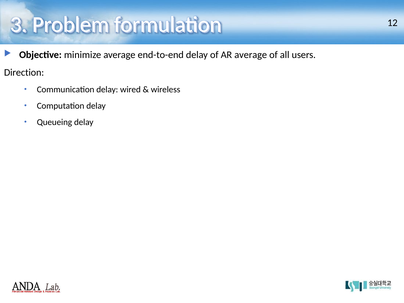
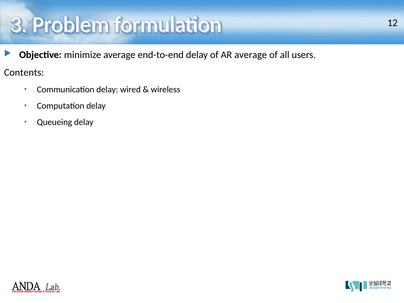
Direction: Direction -> Contents
